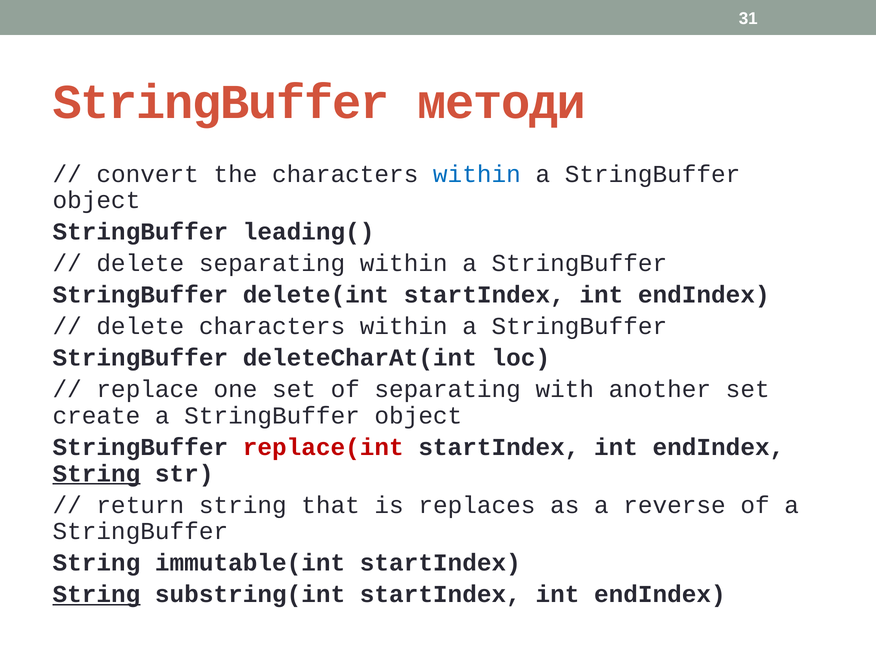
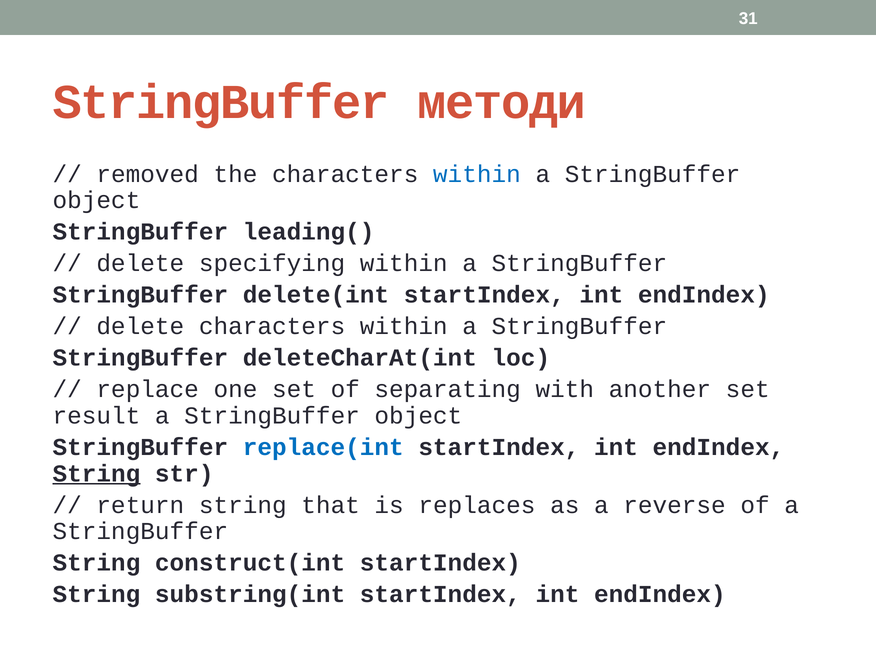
convert: convert -> removed
delete separating: separating -> specifying
create: create -> result
replace(int colour: red -> blue
immutable(int: immutable(int -> construct(int
String at (96, 594) underline: present -> none
